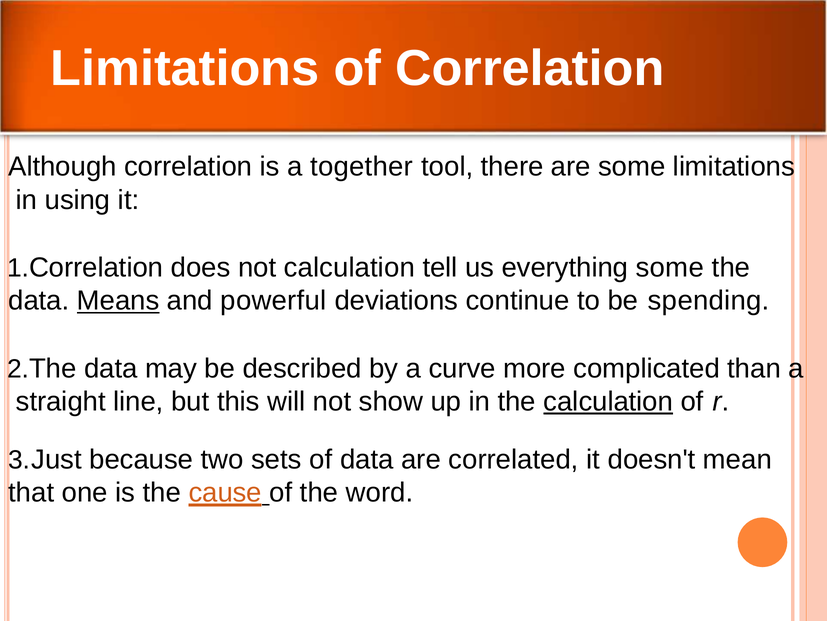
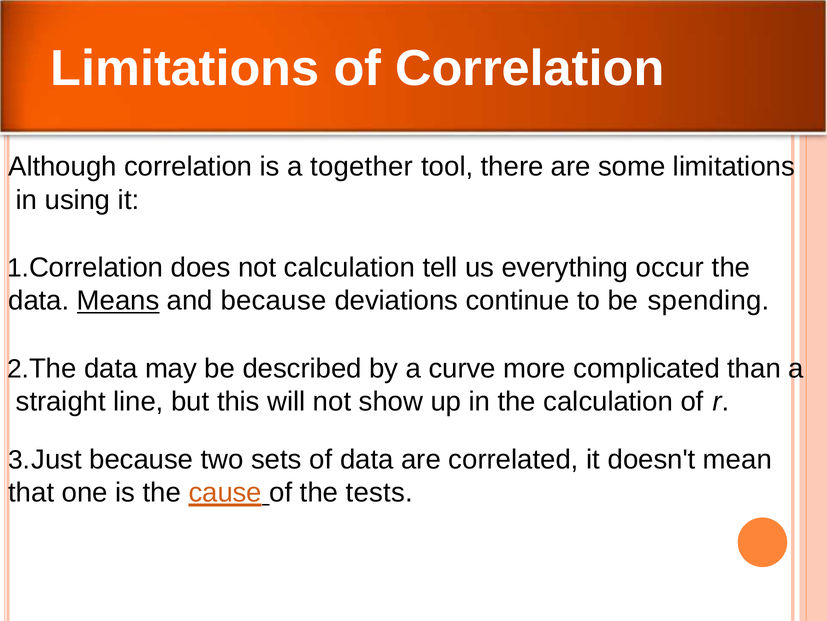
everything some: some -> occur
and powerful: powerful -> because
calculation at (608, 401) underline: present -> none
word: word -> tests
